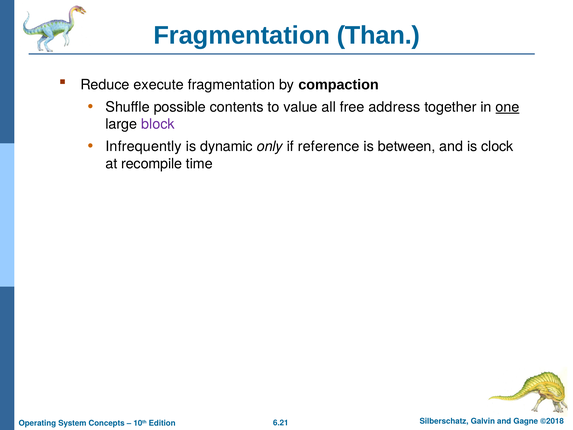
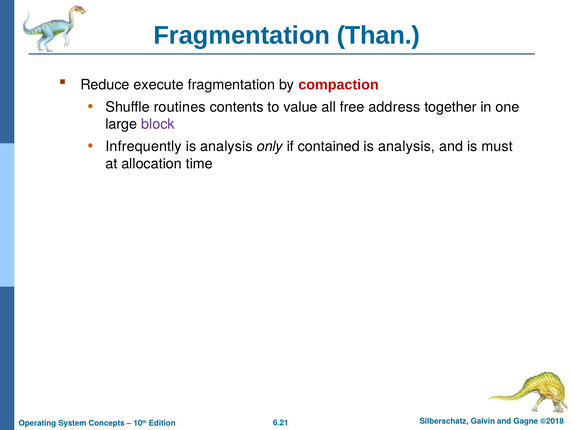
compaction colour: black -> red
possible: possible -> routines
one underline: present -> none
dynamic at (226, 146): dynamic -> analysis
reference: reference -> contained
between at (407, 146): between -> analysis
clock: clock -> must
recompile: recompile -> allocation
